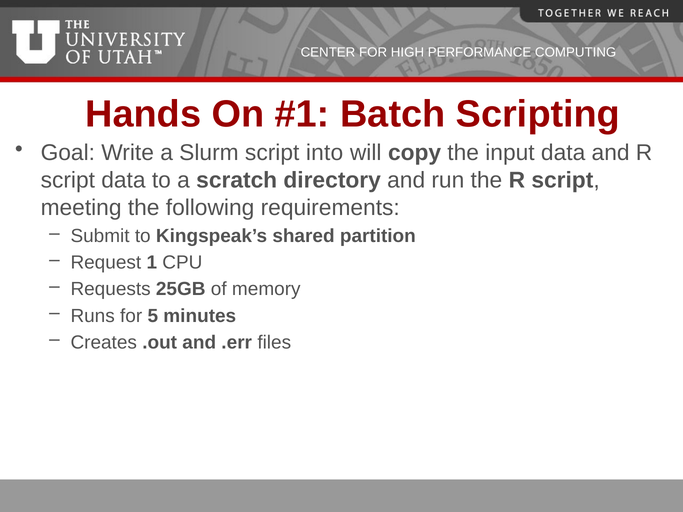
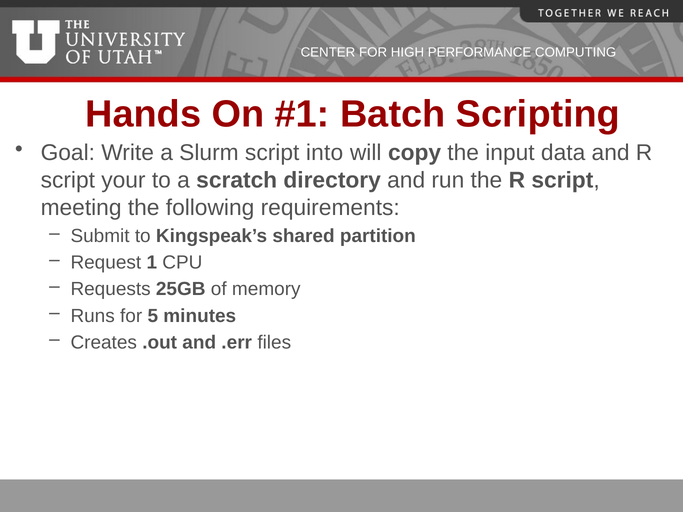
script data: data -> your
